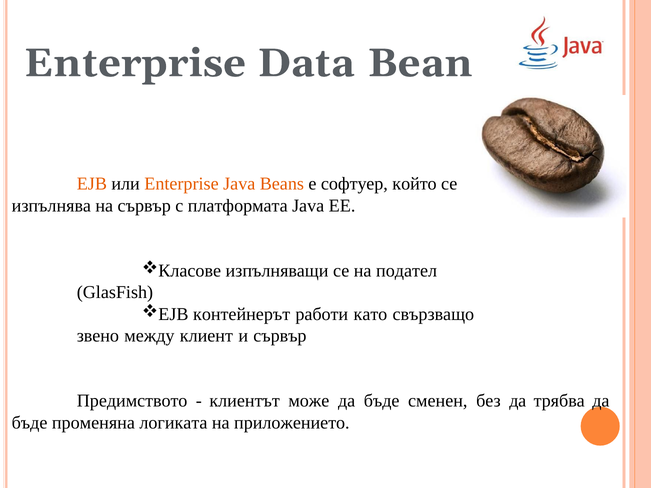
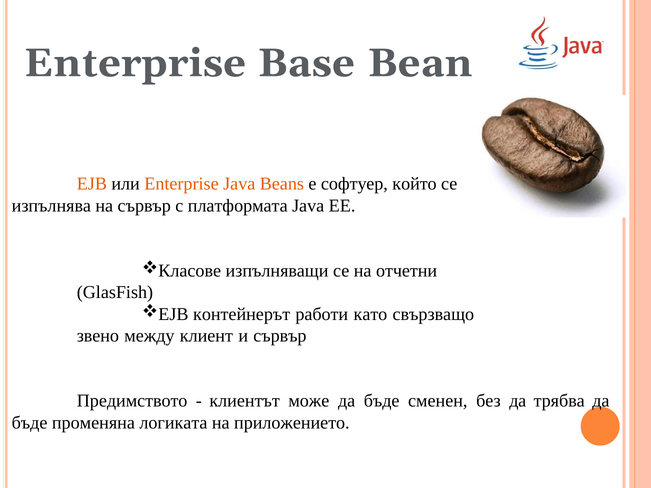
Data: Data -> Base
подател: подател -> отчетни
